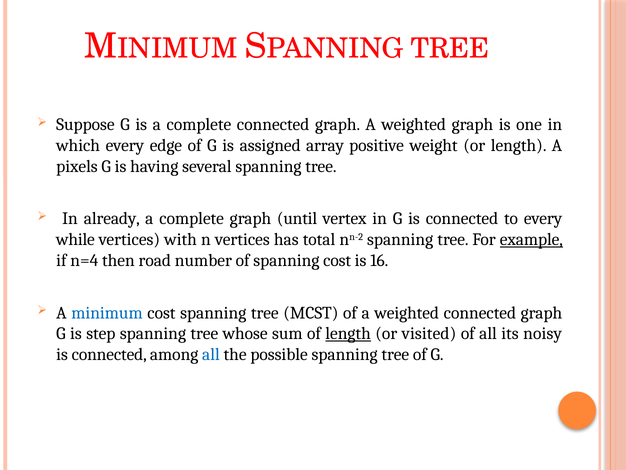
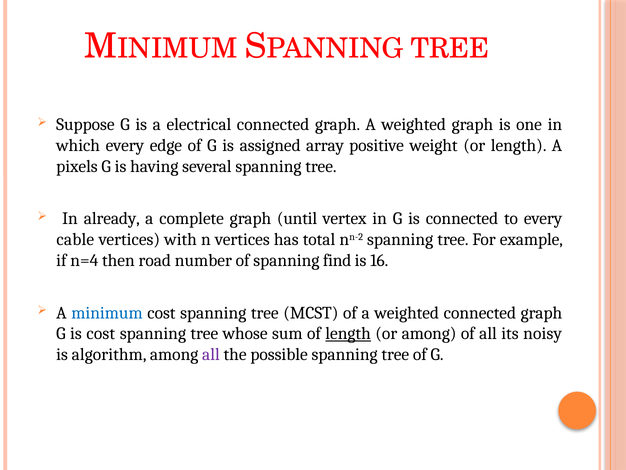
is a complete: complete -> electrical
while: while -> cable
example underline: present -> none
spanning cost: cost -> find
is step: step -> cost
or visited: visited -> among
connected at (109, 354): connected -> algorithm
all at (211, 354) colour: blue -> purple
